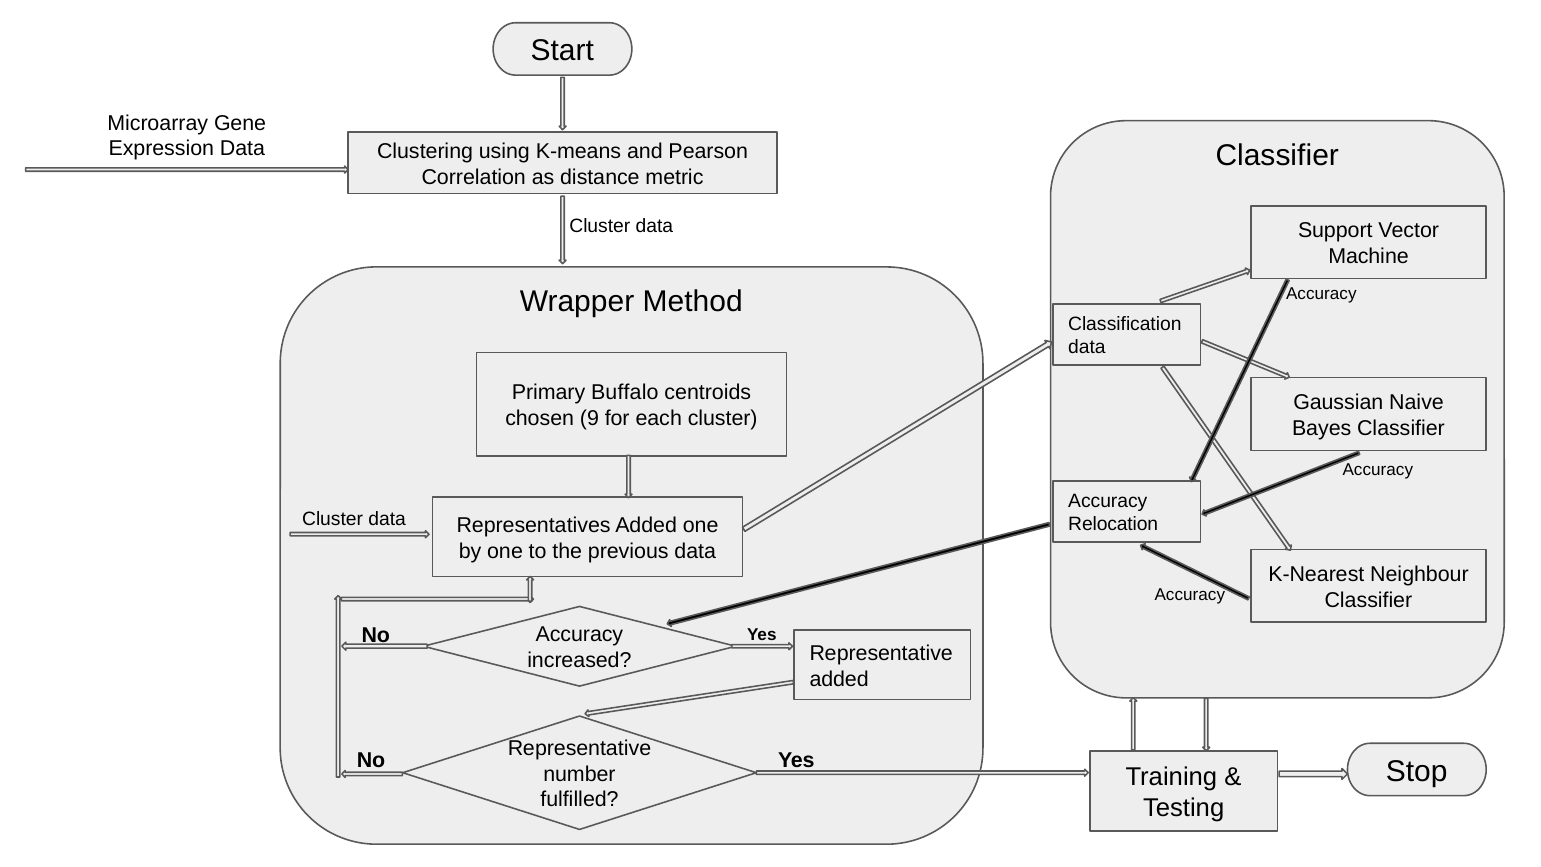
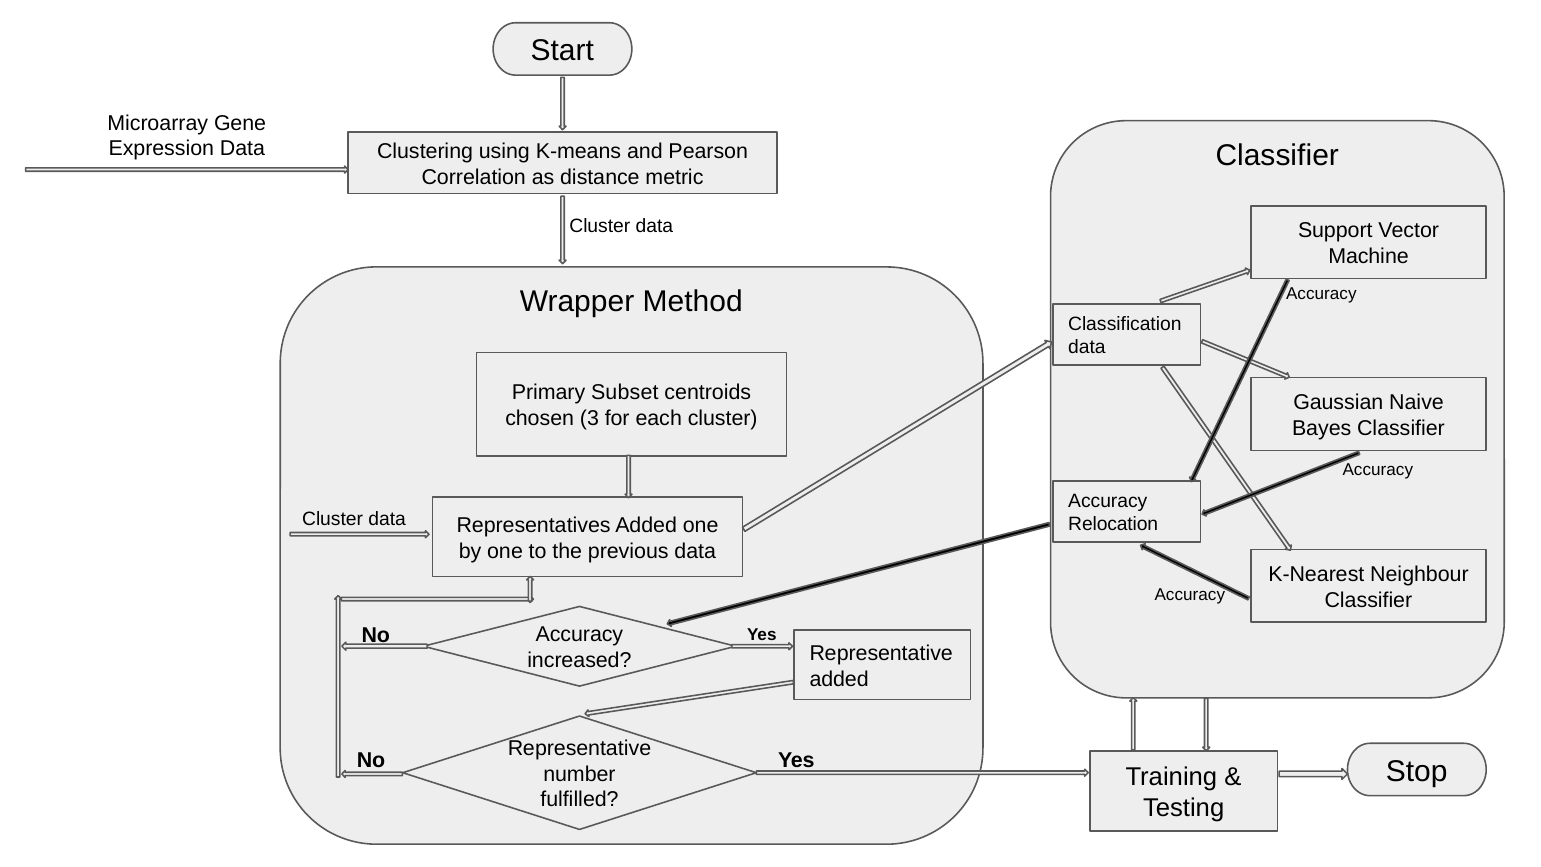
Buffalo: Buffalo -> Subset
9: 9 -> 3
